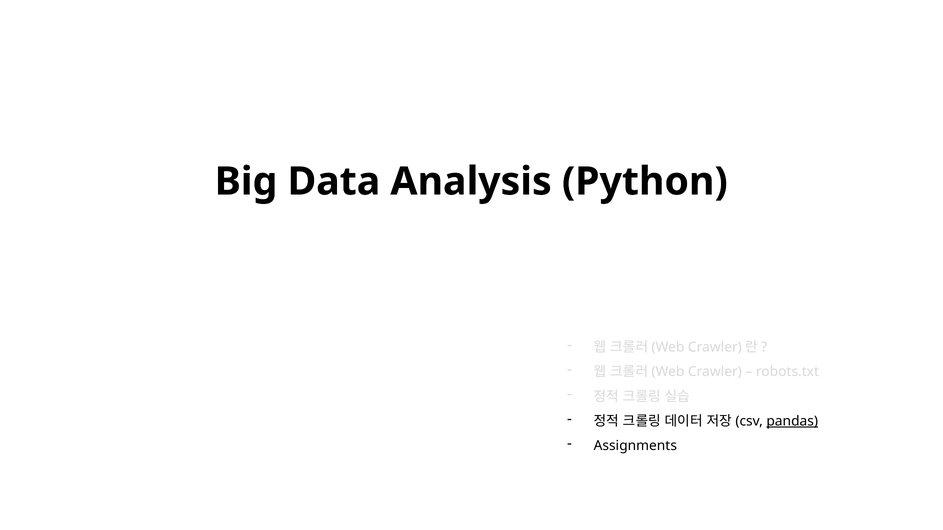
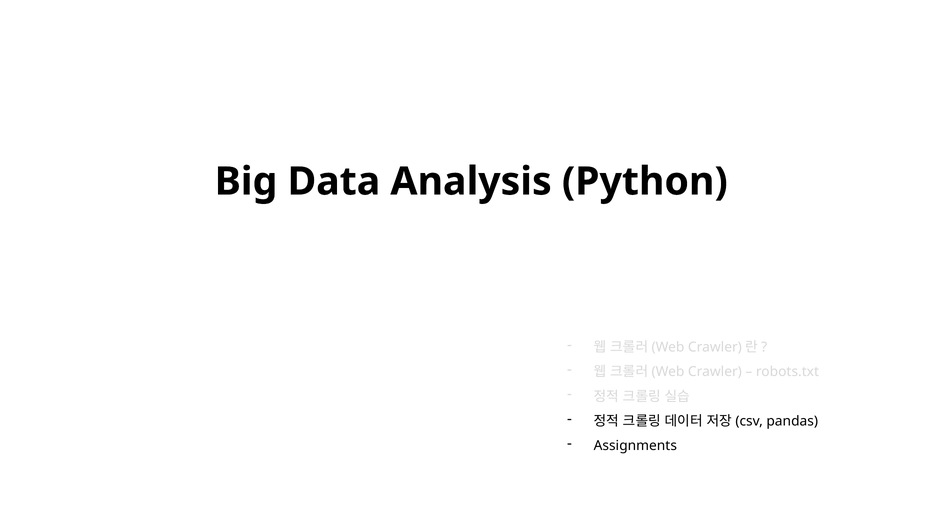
pandas underline: present -> none
